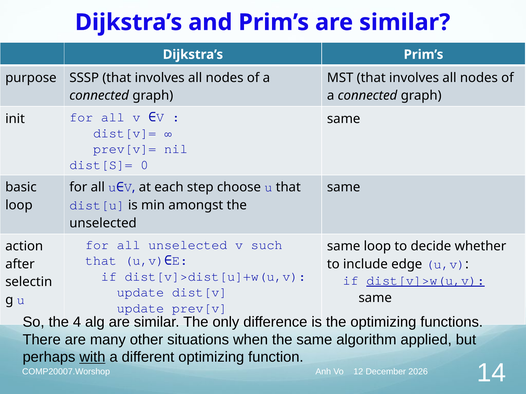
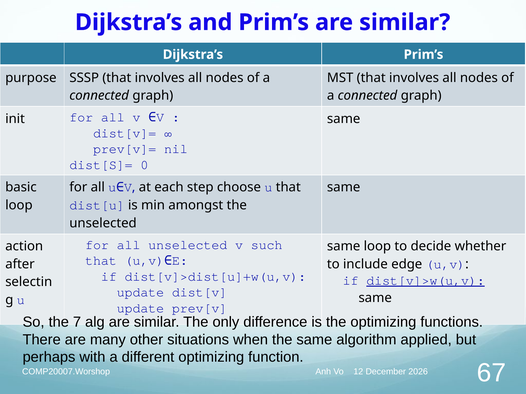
4: 4 -> 7
with underline: present -> none
14: 14 -> 67
